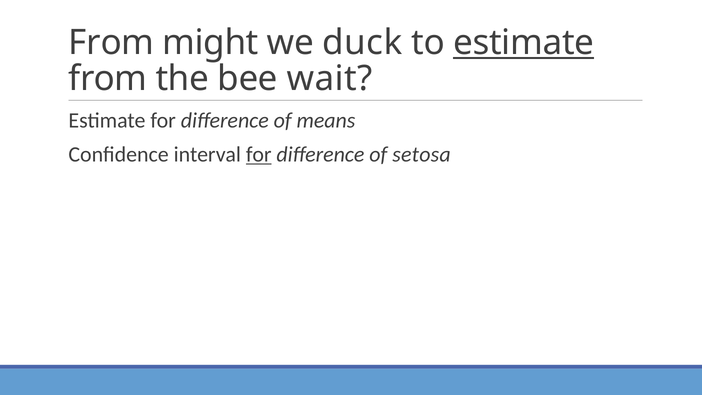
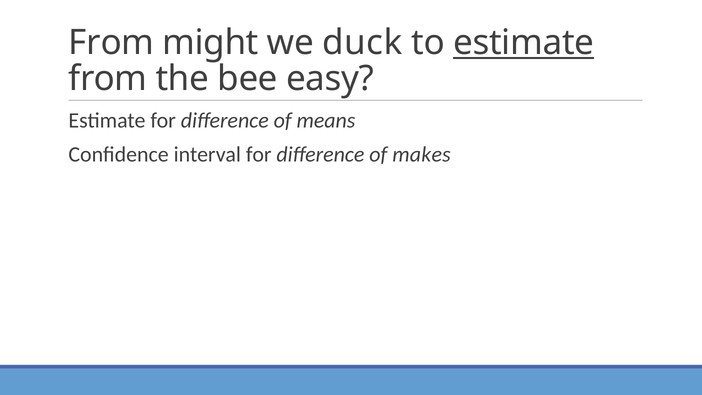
wait: wait -> easy
for at (259, 155) underline: present -> none
setosa: setosa -> makes
